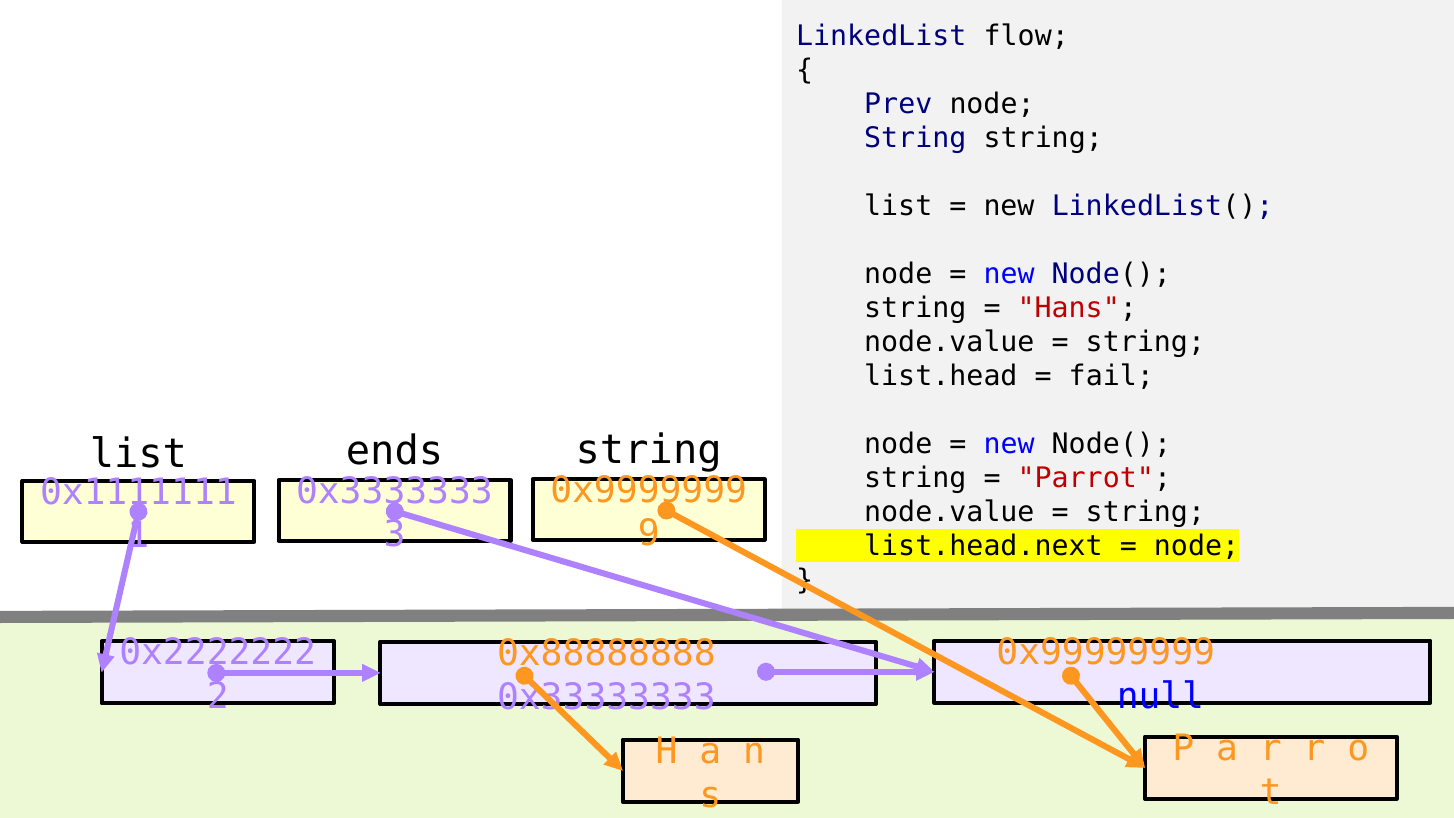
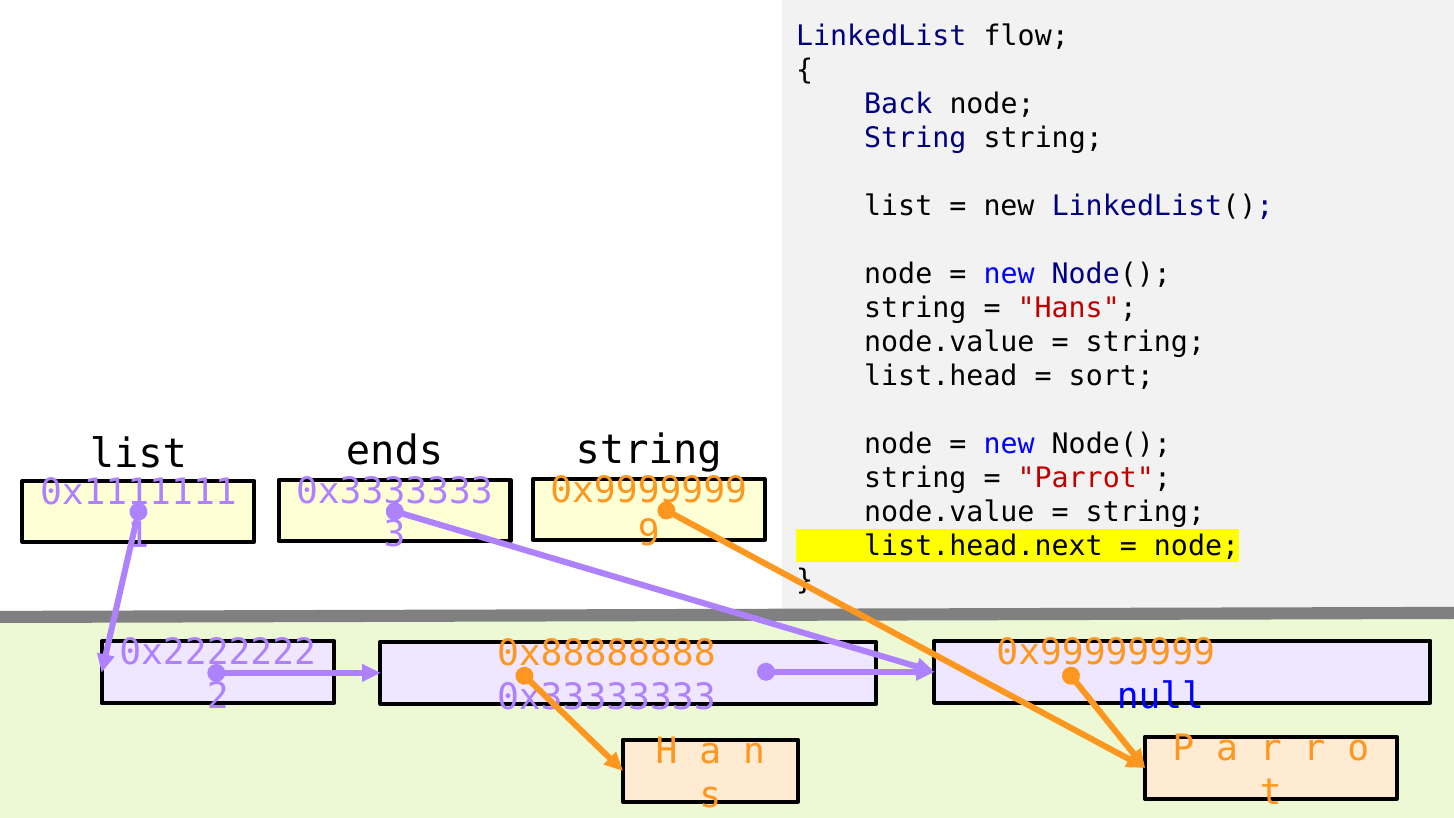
Prev: Prev -> Back
fail: fail -> sort
